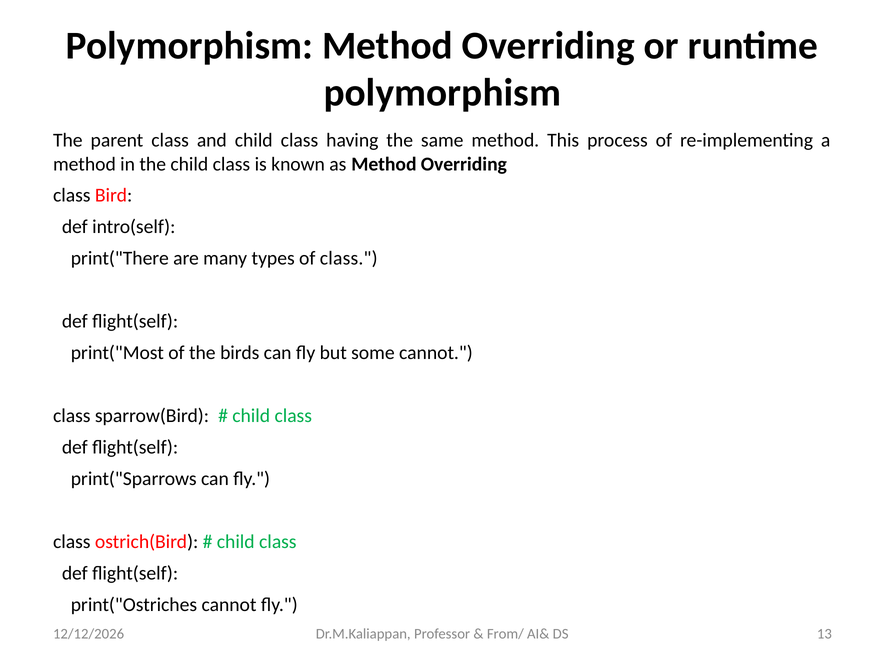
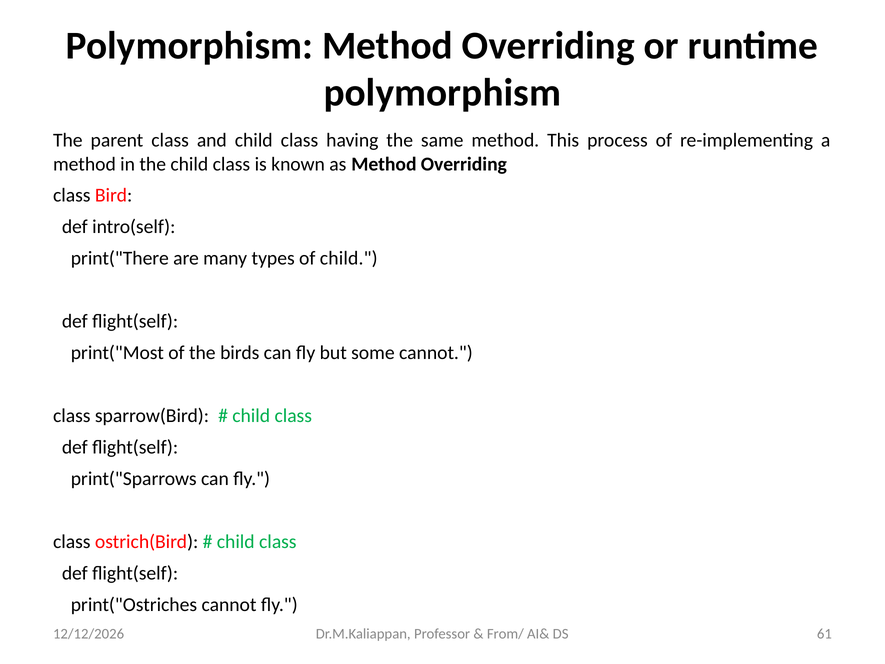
of class: class -> child
13: 13 -> 61
